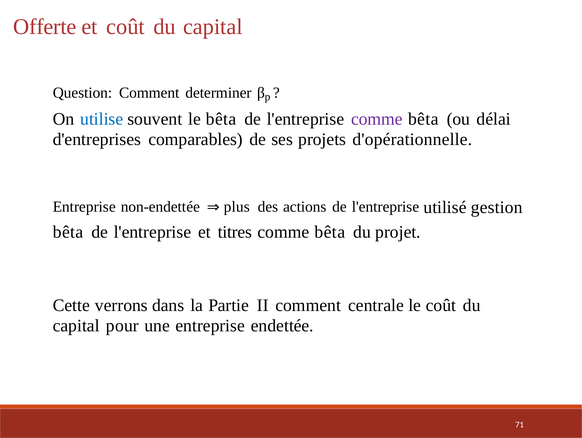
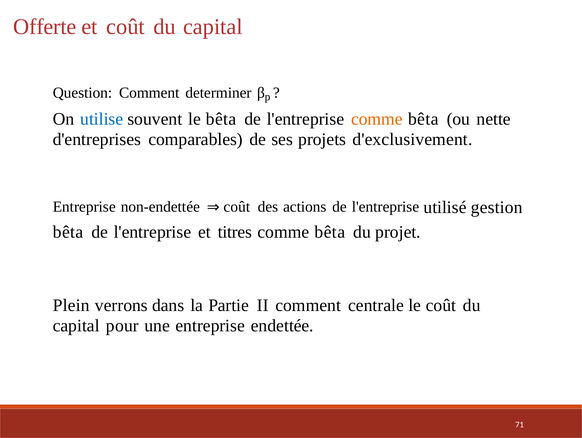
comme at (377, 119) colour: purple -> orange
délai: délai -> nette
d'opérationnelle: d'opérationnelle -> d'exclusivement
plus at (237, 207): plus -> coût
Cette: Cette -> Plein
